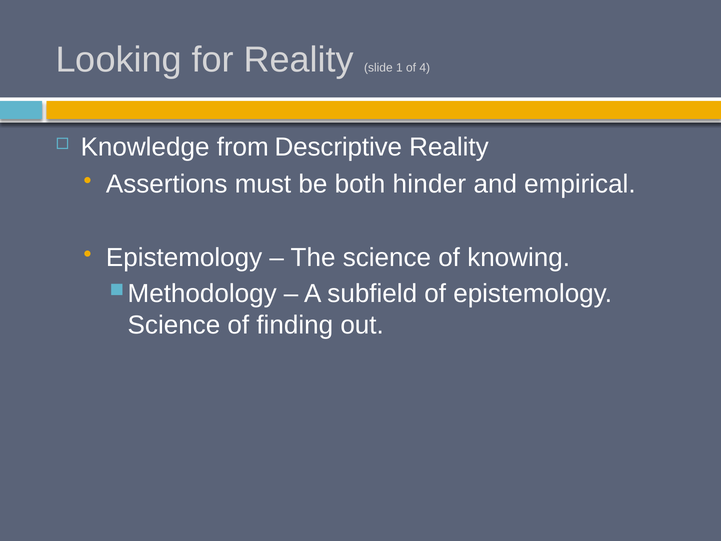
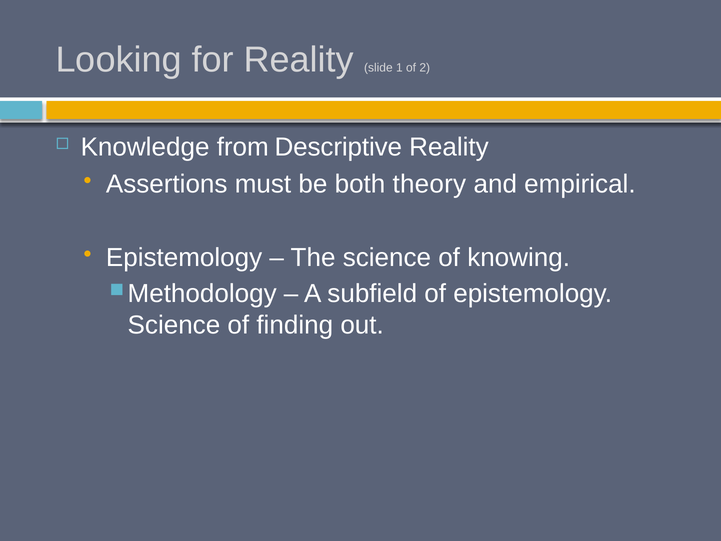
4: 4 -> 2
hinder: hinder -> theory
